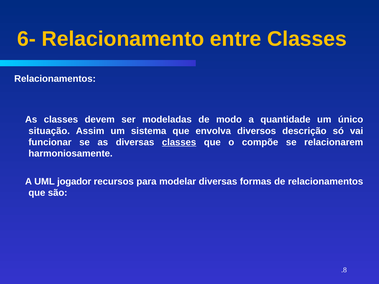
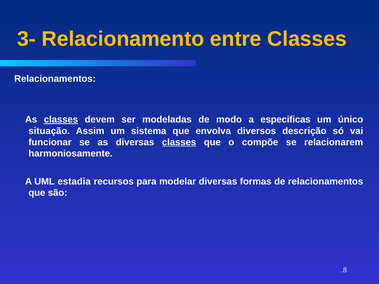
6-: 6- -> 3-
classes at (61, 120) underline: none -> present
quantidade: quantidade -> especificas
jogador: jogador -> estadia
